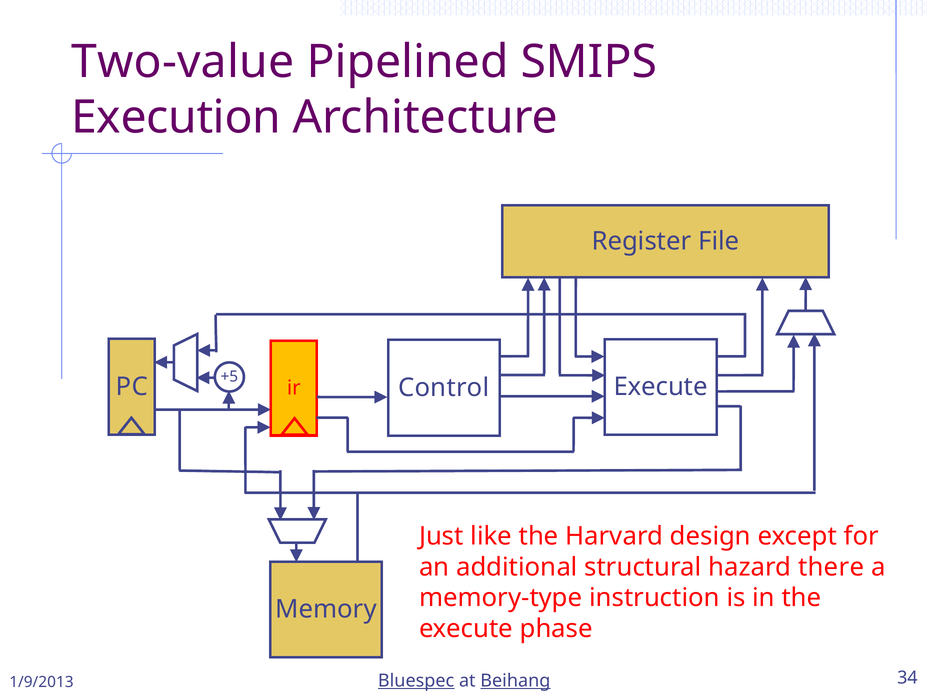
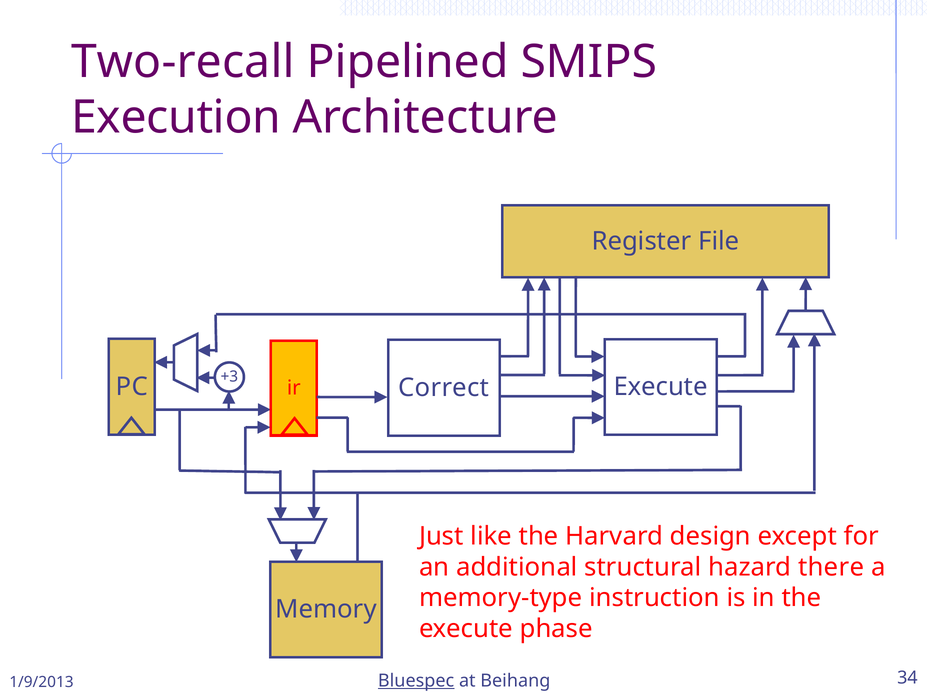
Two-value: Two-value -> Two-recall
+5: +5 -> +3
Control: Control -> Correct
Beihang underline: present -> none
